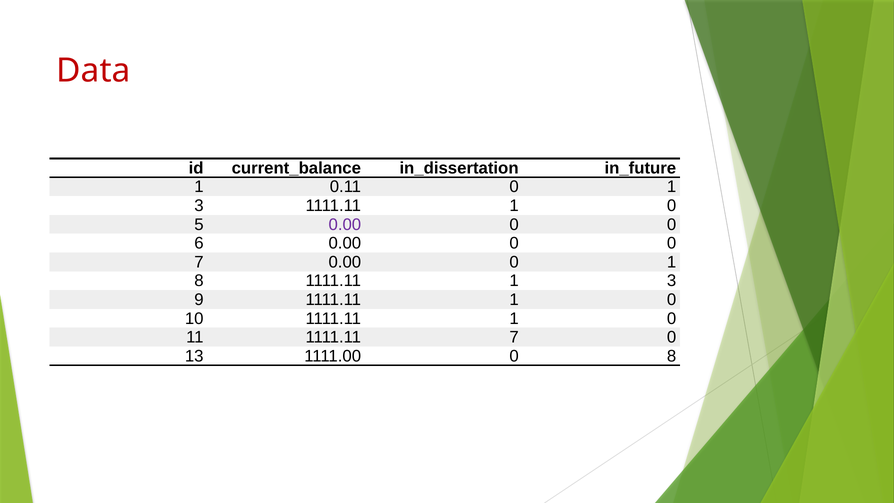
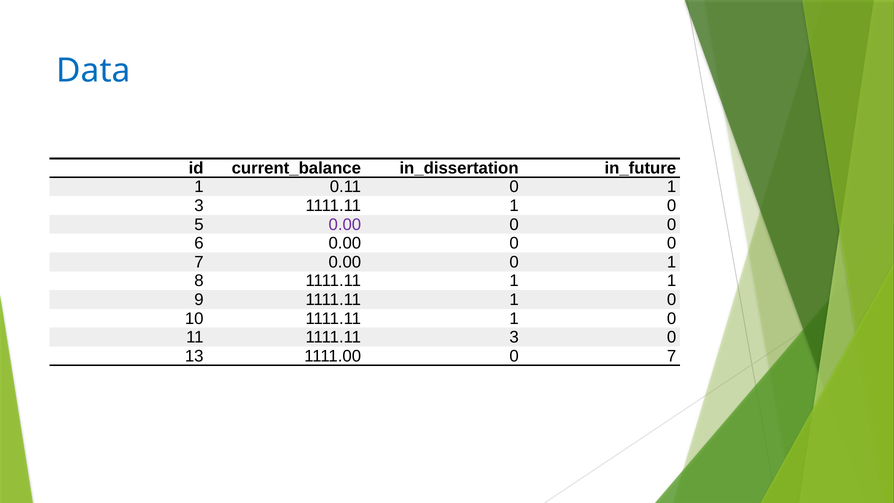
Data colour: red -> blue
1111.11 1 3: 3 -> 1
1111.11 7: 7 -> 3
1111.00 0 8: 8 -> 7
